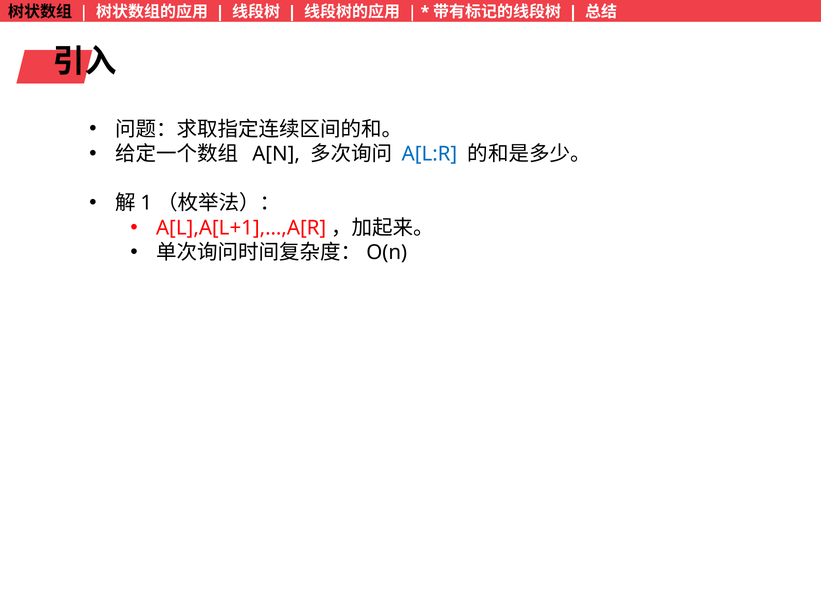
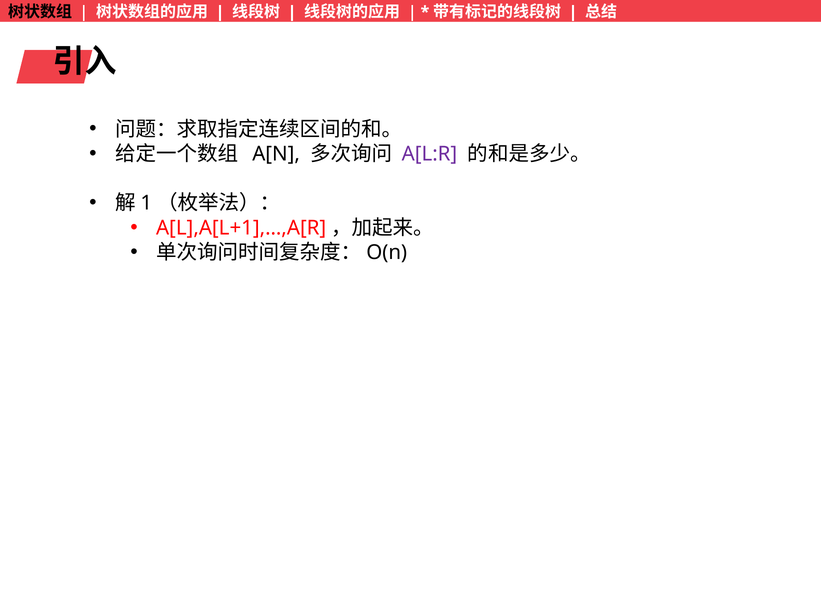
A[L:R colour: blue -> purple
